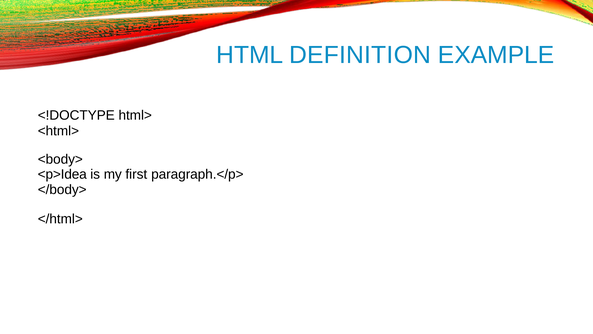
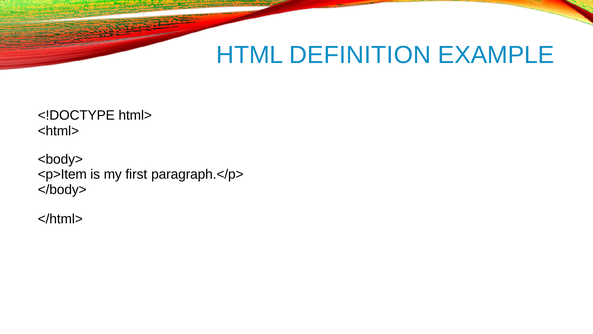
<p>Idea: <p>Idea -> <p>Item
